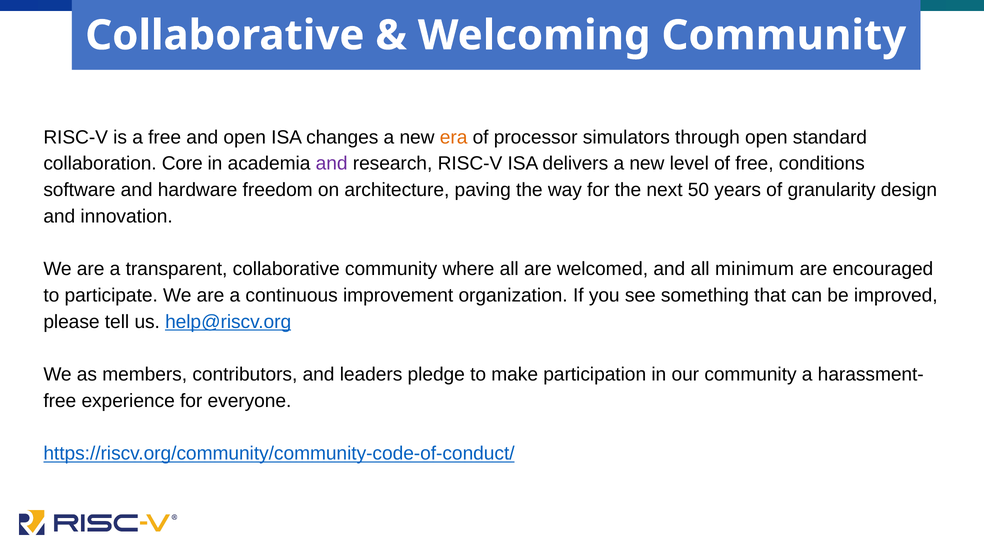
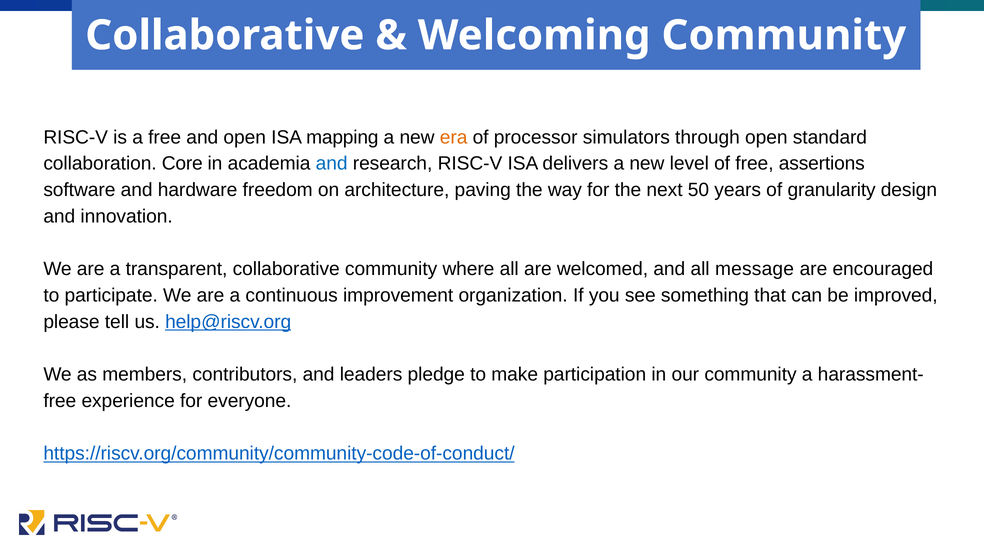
changes: changes -> mapping
and at (332, 164) colour: purple -> blue
conditions: conditions -> assertions
minimum: minimum -> message
